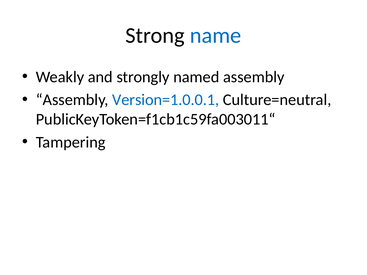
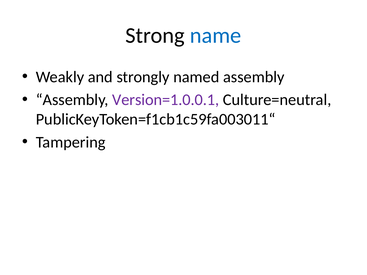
Version=1.0.0.1 colour: blue -> purple
